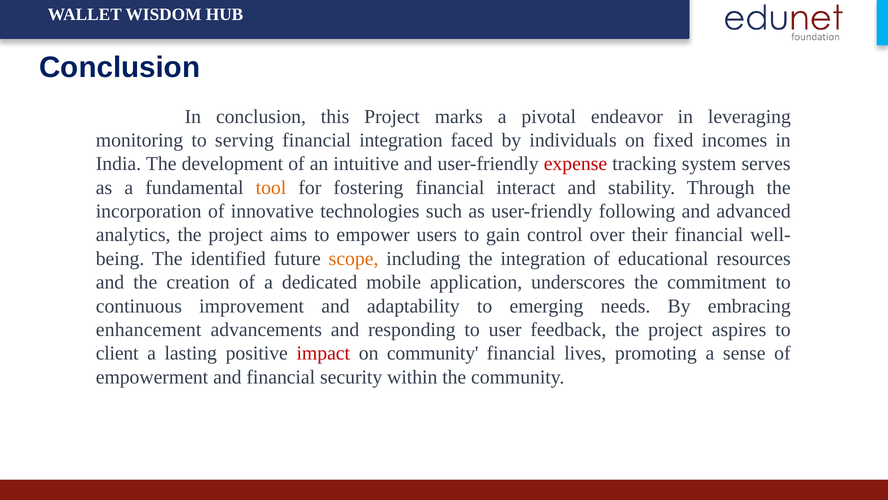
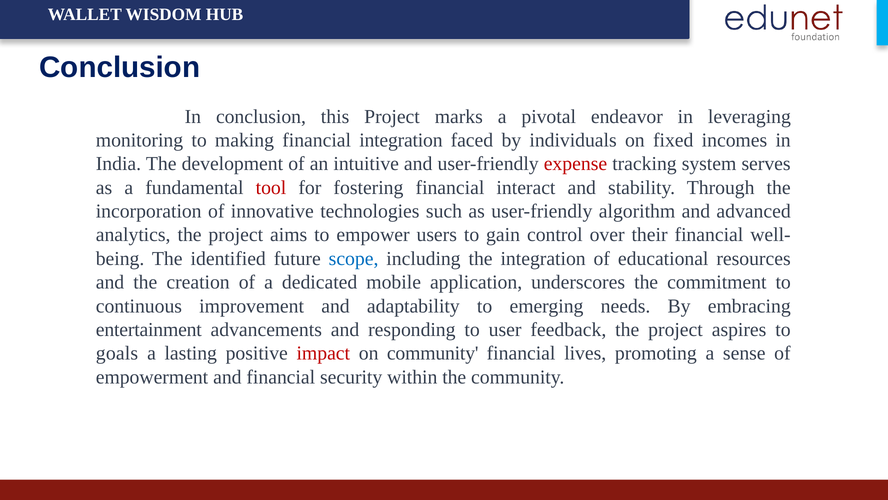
serving: serving -> making
tool colour: orange -> red
following: following -> algorithm
scope colour: orange -> blue
enhancement: enhancement -> entertainment
client: client -> goals
